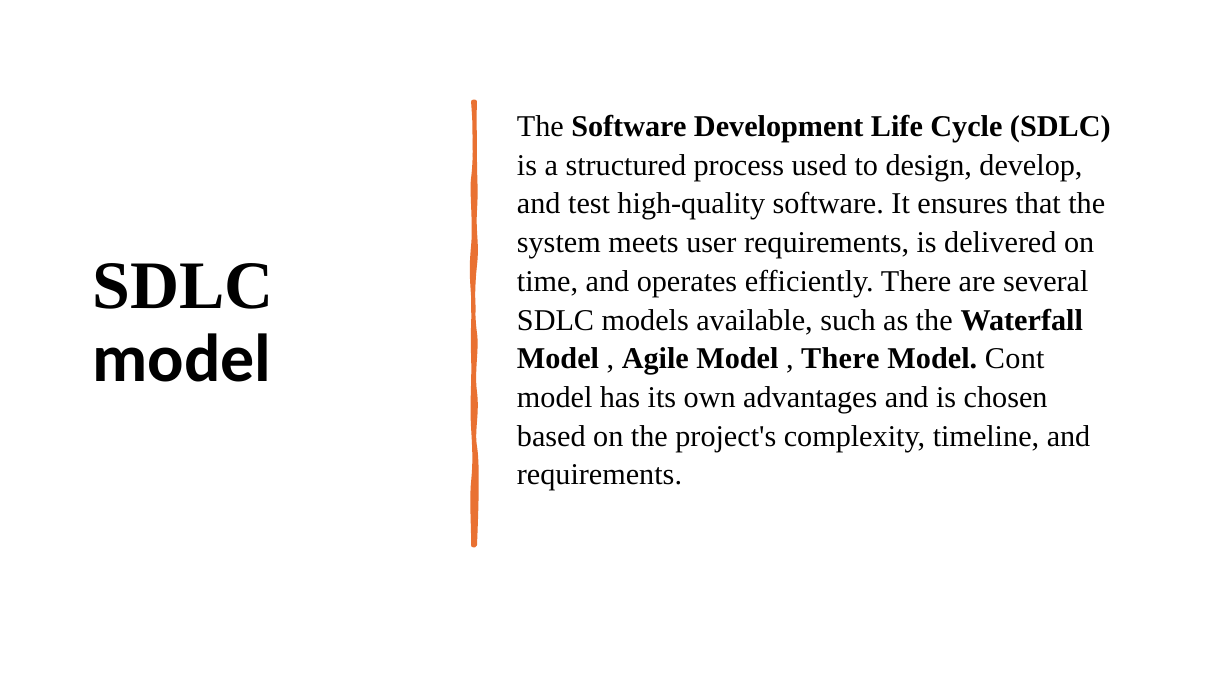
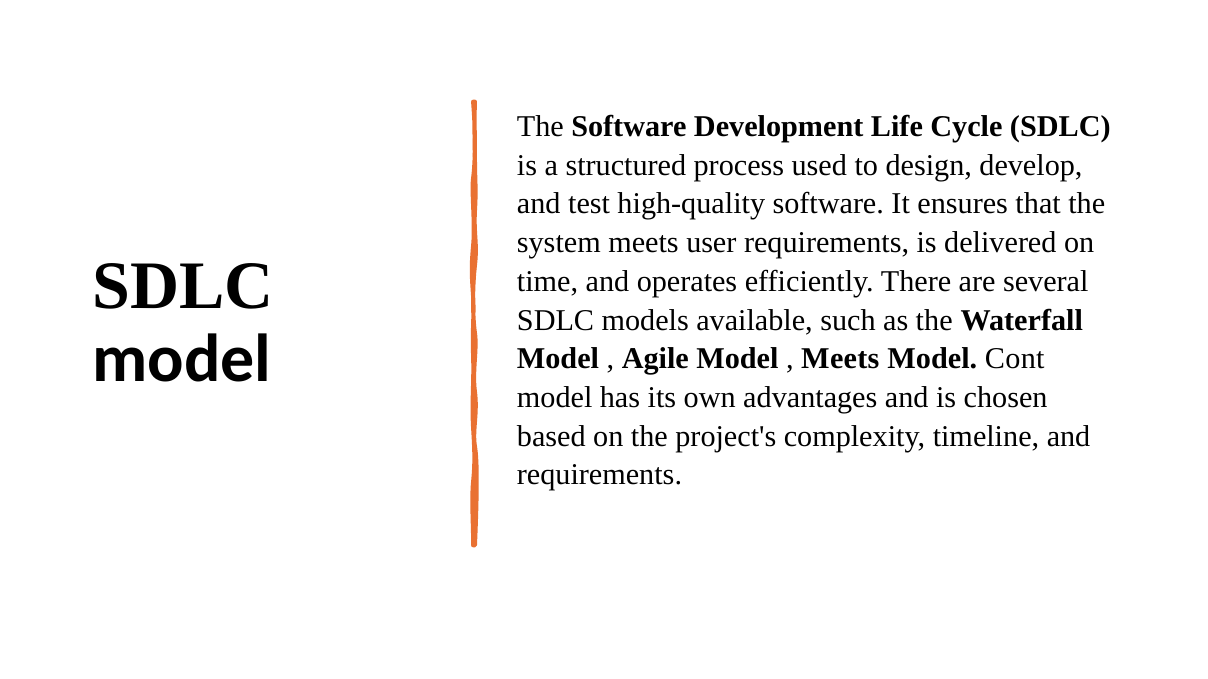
There at (840, 359): There -> Meets
